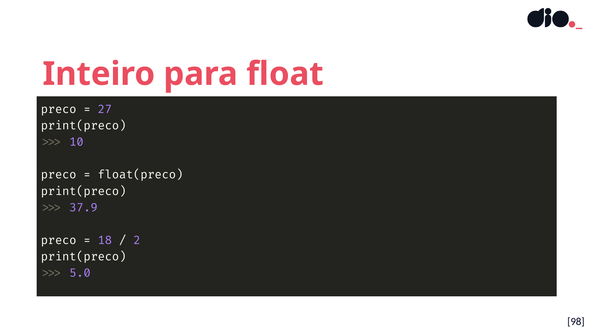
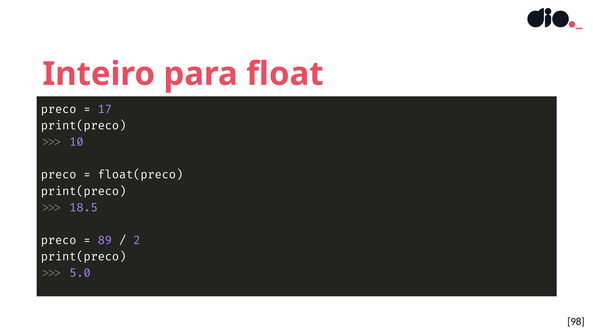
27: 27 -> 17
37.9: 37.9 -> 18.5
18: 18 -> 89
